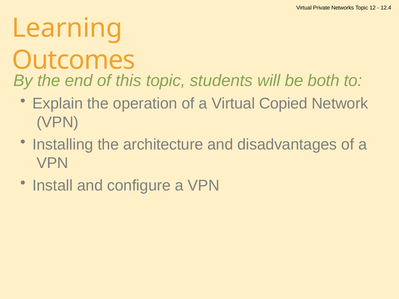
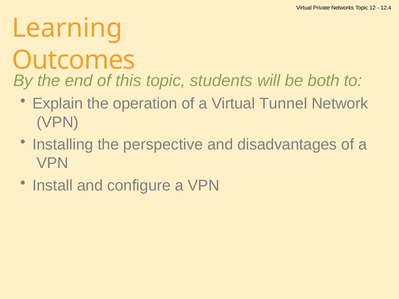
Copied: Copied -> Tunnel
architecture: architecture -> perspective
